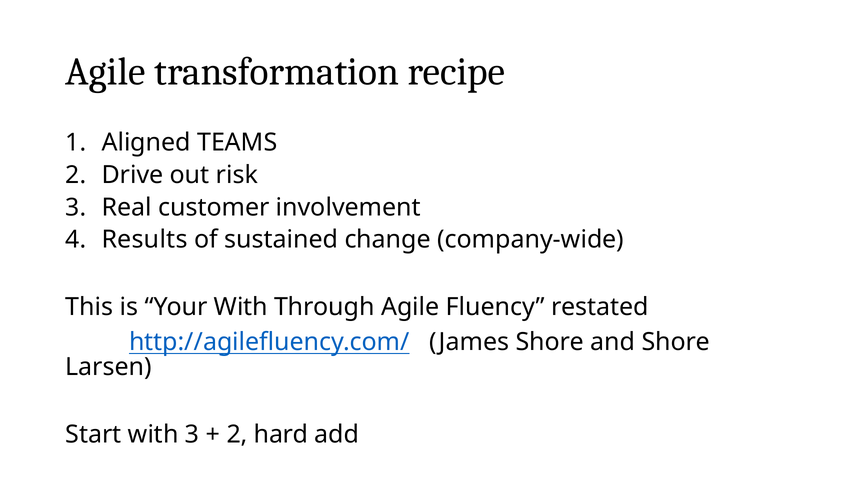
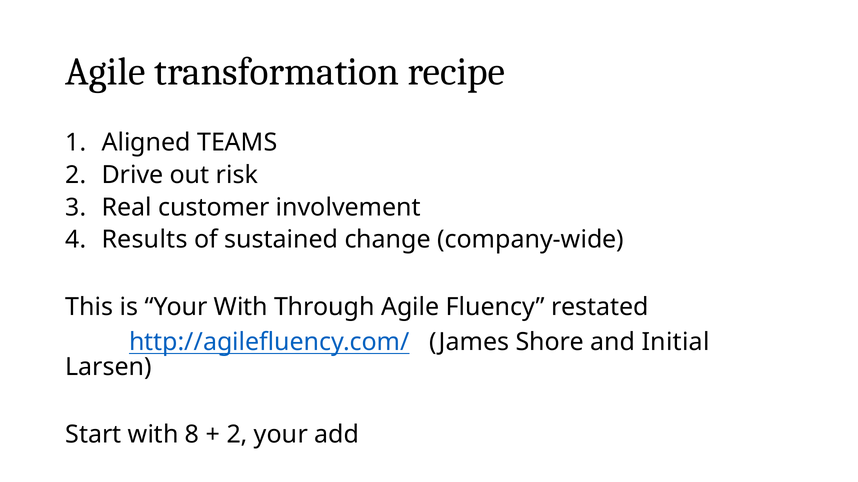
and Shore: Shore -> Initial
with 3: 3 -> 8
2 hard: hard -> your
